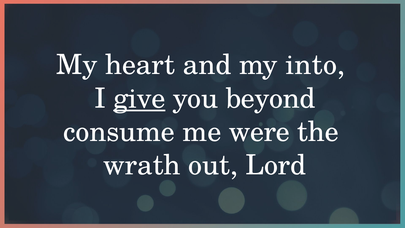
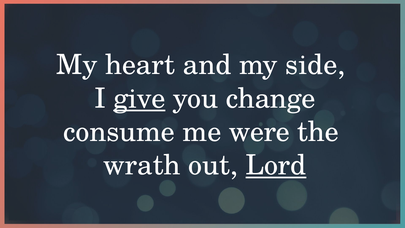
into: into -> side
beyond: beyond -> change
Lord underline: none -> present
